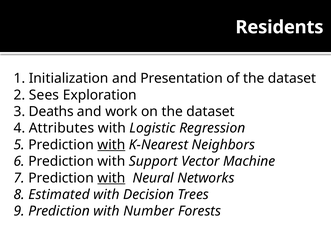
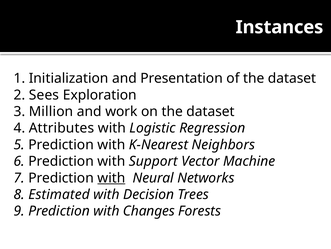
Residents: Residents -> Instances
Deaths: Deaths -> Million
with at (111, 144) underline: present -> none
Number: Number -> Changes
